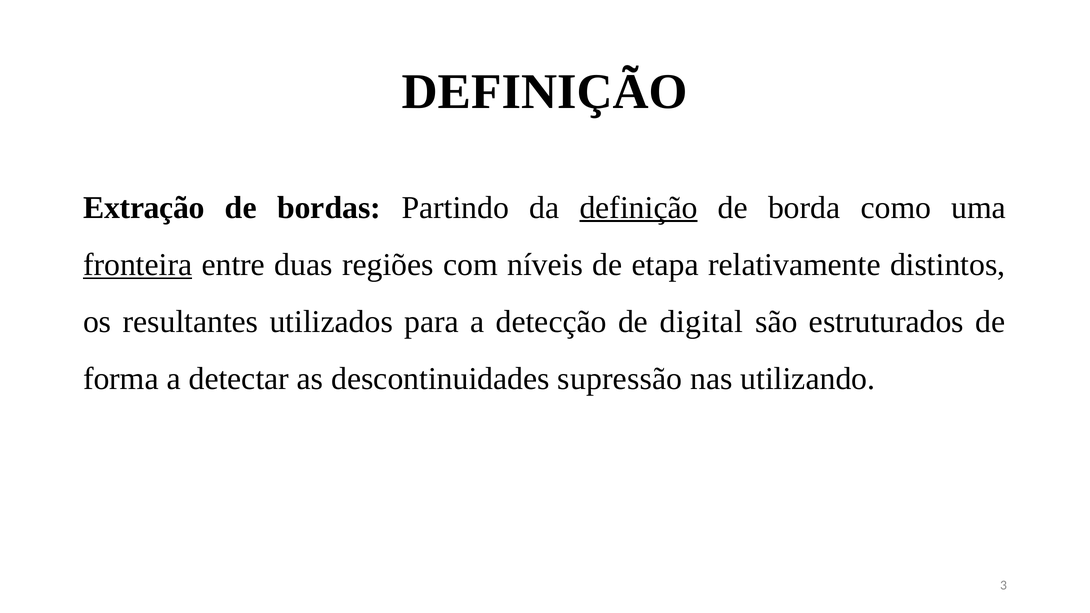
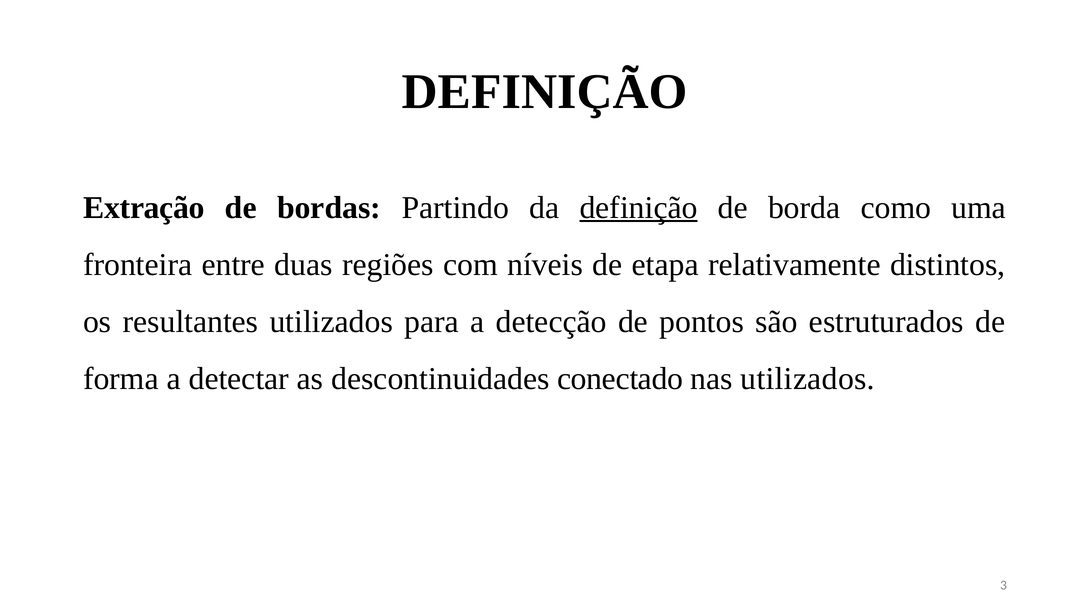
fronteira underline: present -> none
digital: digital -> pontos
supressão: supressão -> conectado
nas utilizando: utilizando -> utilizados
